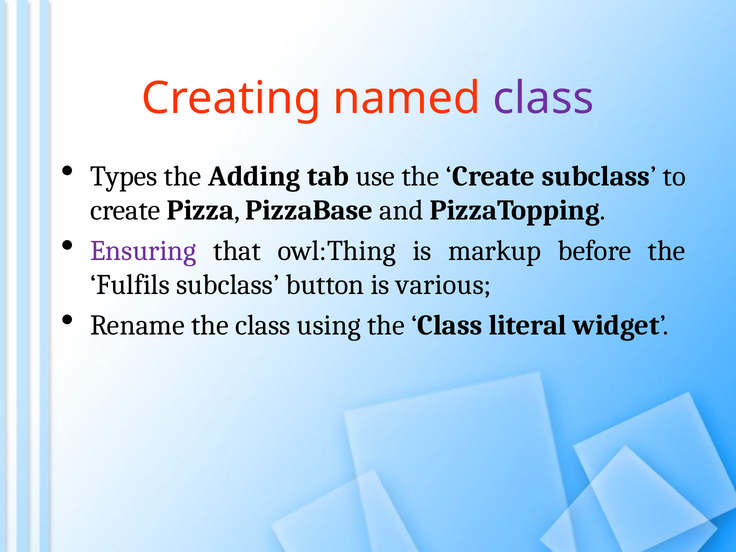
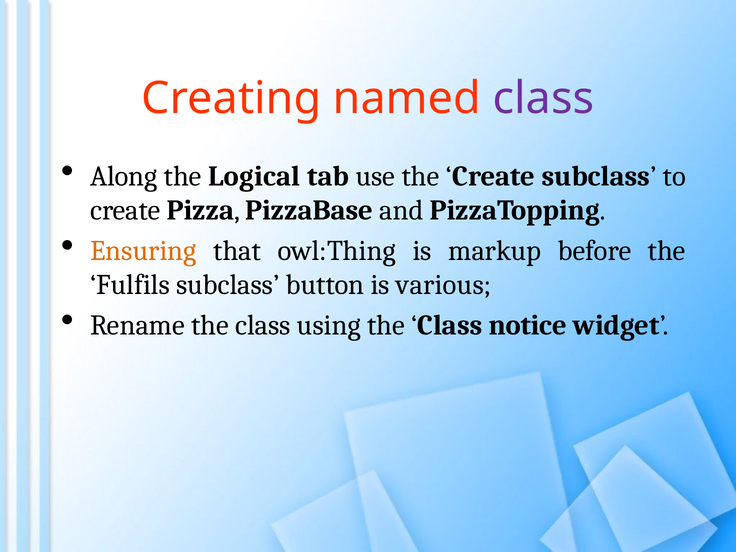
Types: Types -> Along
Adding: Adding -> Logical
Ensuring colour: purple -> orange
literal: literal -> notice
